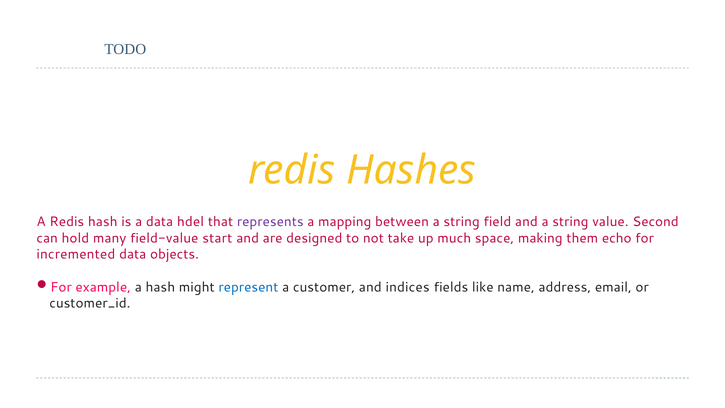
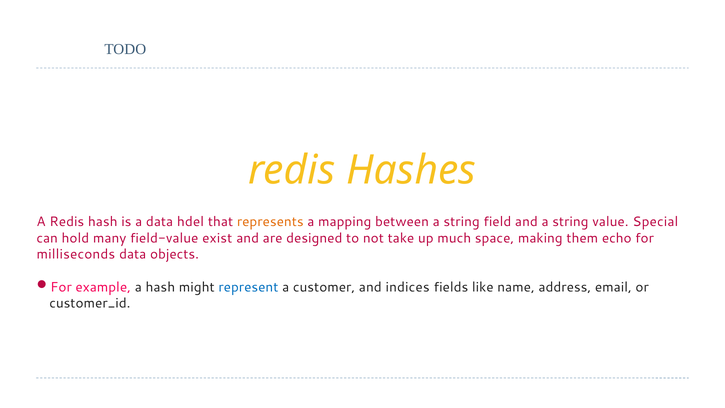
represents colour: purple -> orange
Second: Second -> Special
start: start -> exist
incremented: incremented -> milliseconds
